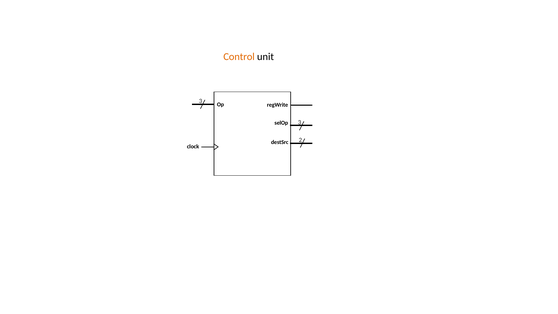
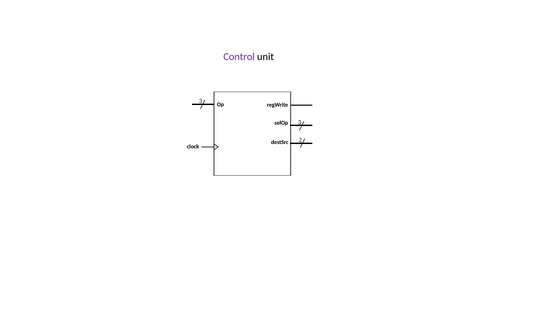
Control colour: orange -> purple
